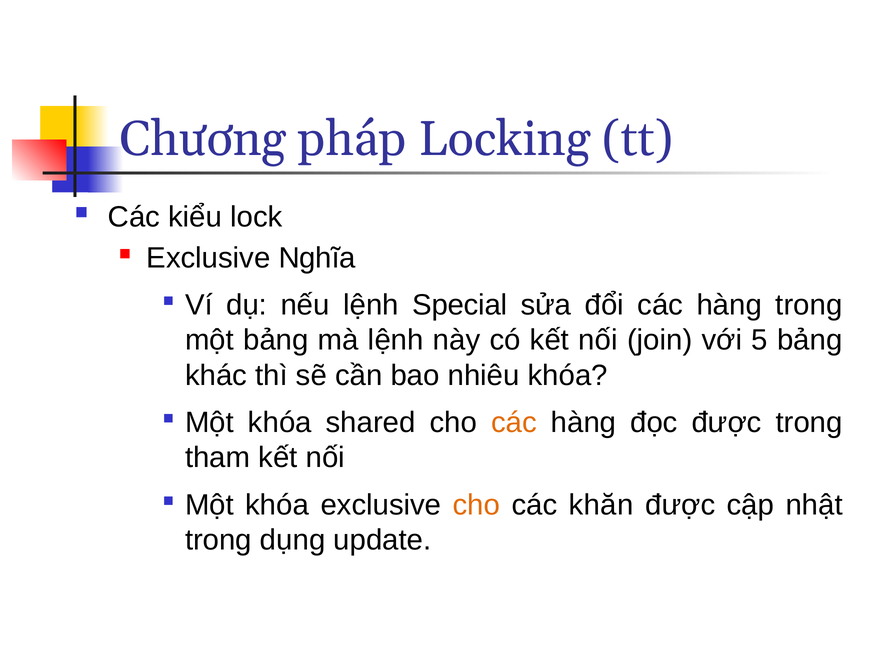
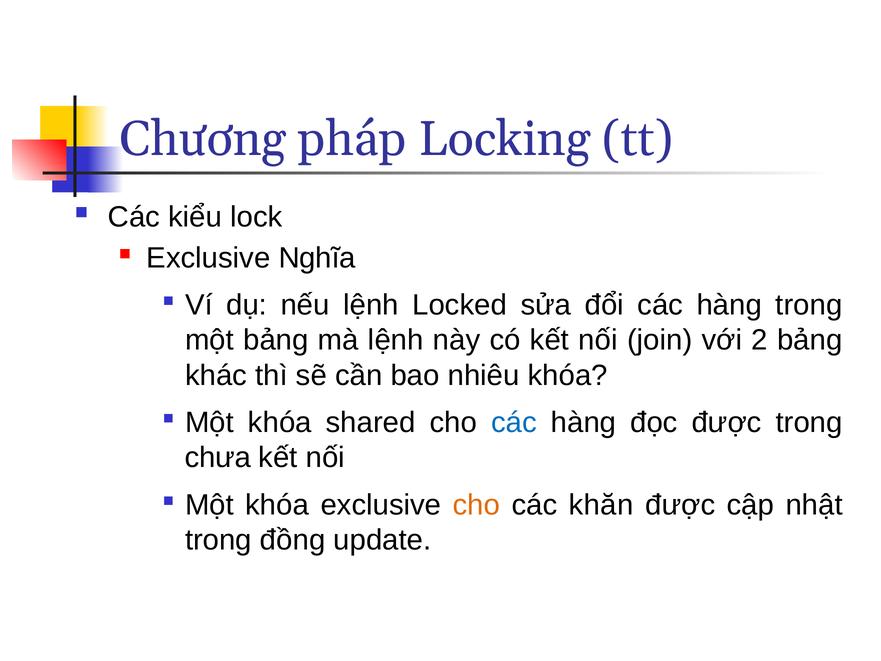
Special: Special -> Locked
5: 5 -> 2
các at (514, 422) colour: orange -> blue
tham: tham -> chưa
dụng: dụng -> đồng
